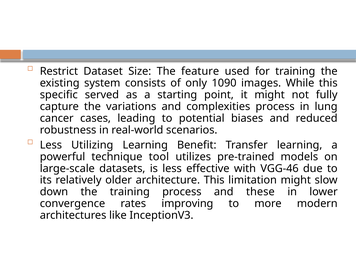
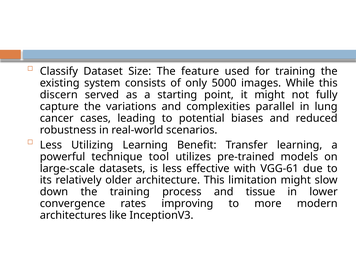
Restrict: Restrict -> Classify
1090: 1090 -> 5000
specific: specific -> discern
complexities process: process -> parallel
VGG-46: VGG-46 -> VGG-61
these: these -> tissue
